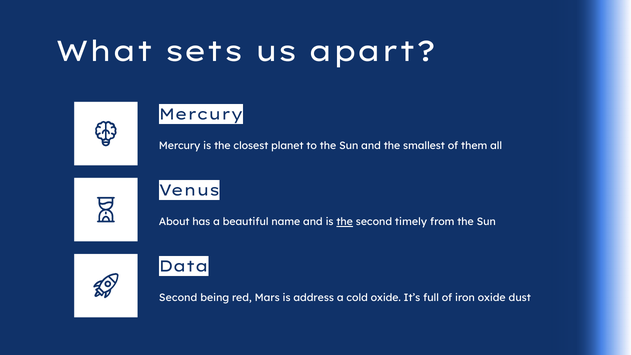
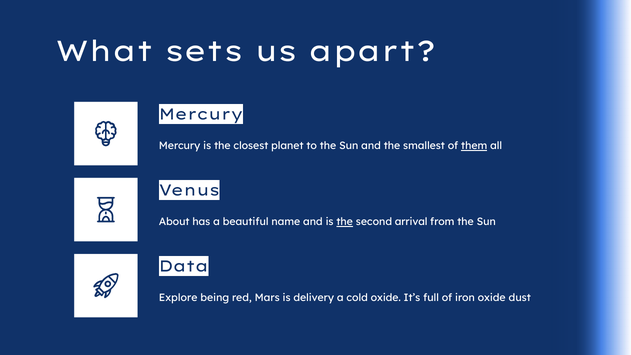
them underline: none -> present
timely: timely -> arrival
Second at (178, 298): Second -> Explore
address: address -> delivery
